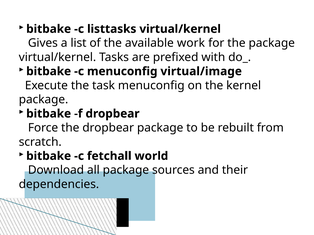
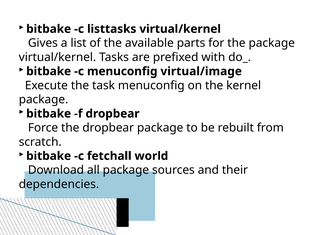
work: work -> parts
